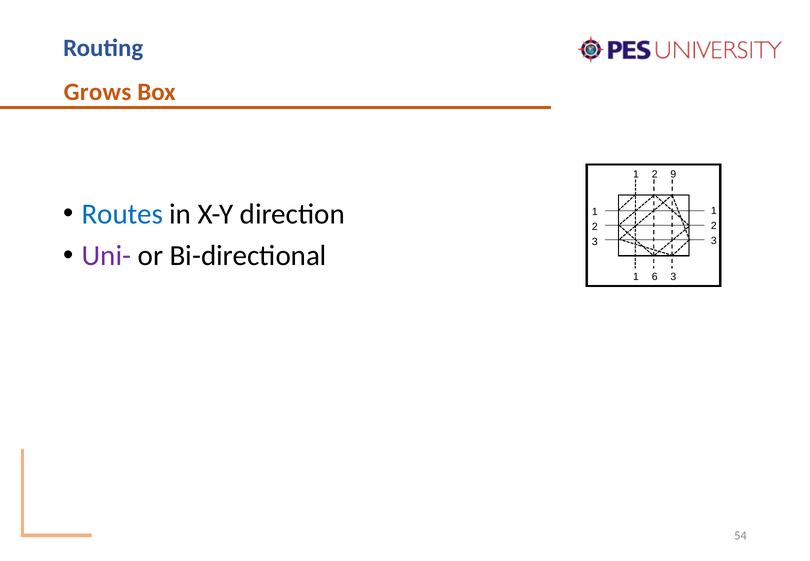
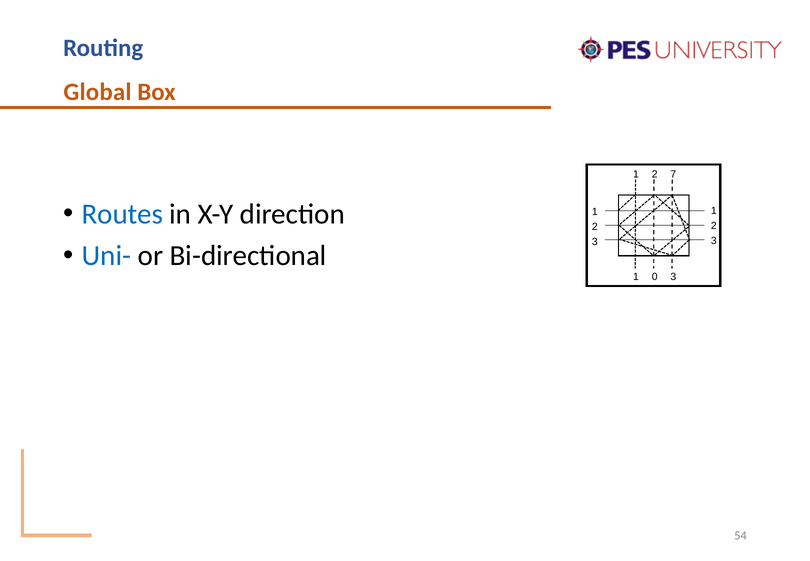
Grows: Grows -> Global
9: 9 -> 7
Uni- colour: purple -> blue
6: 6 -> 0
